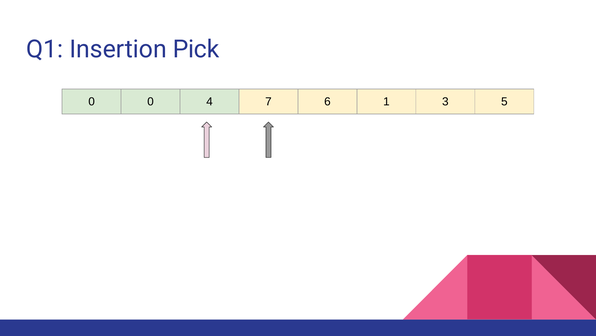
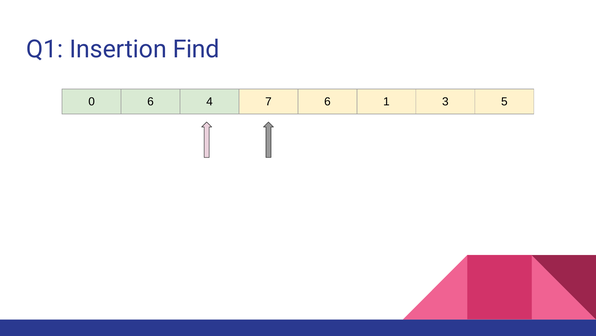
Pick: Pick -> Find
0 0: 0 -> 6
